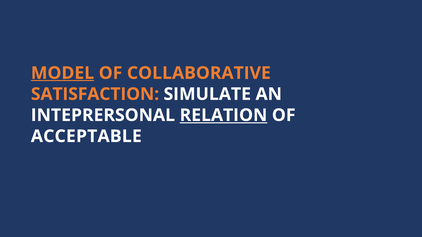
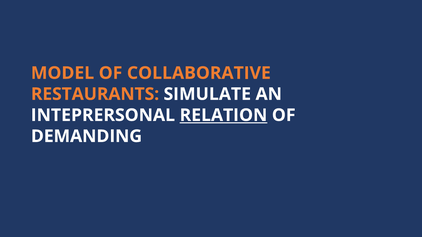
MODEL underline: present -> none
SATISFACTION: SATISFACTION -> RESTAURANTS
ACCEPTABLE: ACCEPTABLE -> DEMANDING
